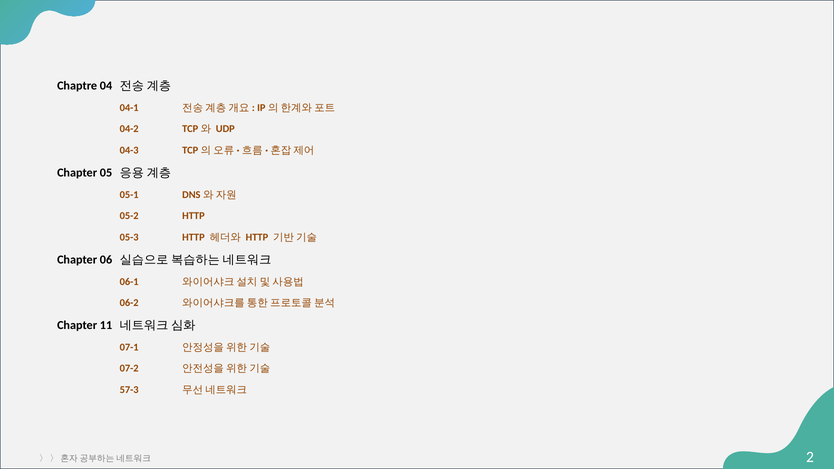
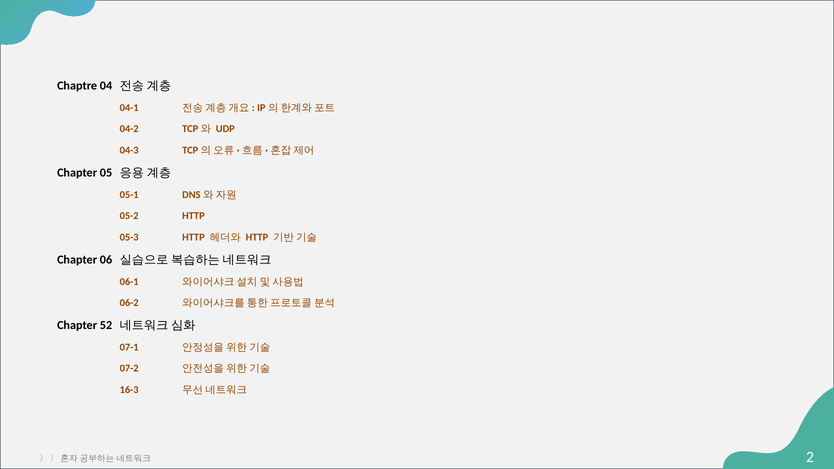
11: 11 -> 52
57-3: 57-3 -> 16-3
